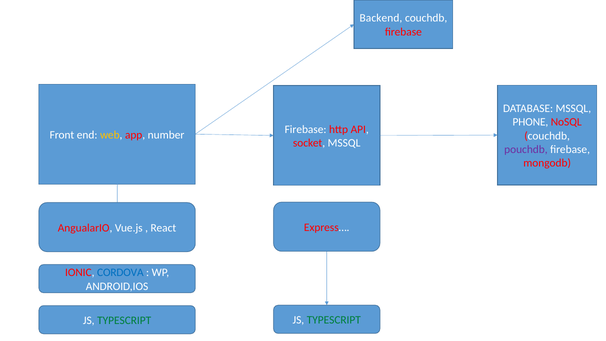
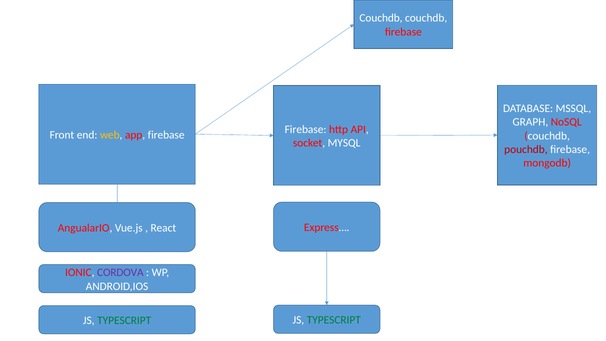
Backend at (381, 18): Backend -> Couchdb
PHONE: PHONE -> GRAPH
app number: number -> firebase
socket MSSQL: MSSQL -> MYSQL
pouchdb colour: purple -> red
CORDOVA colour: blue -> purple
